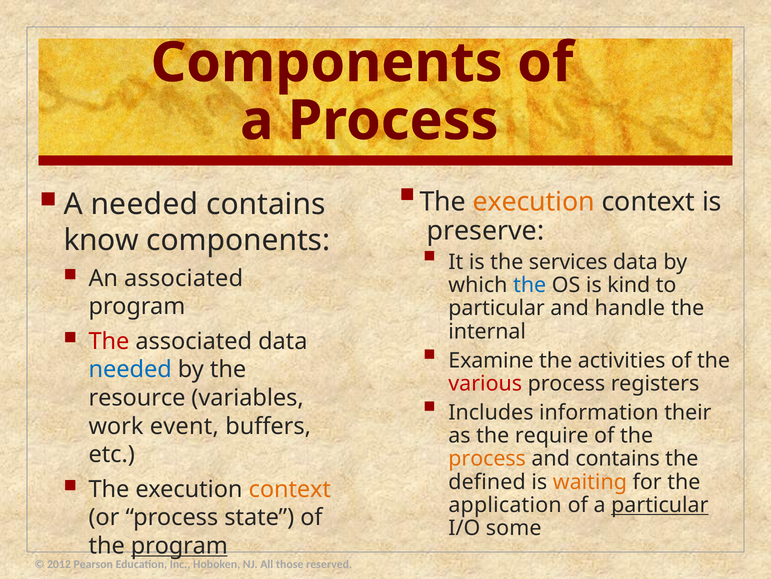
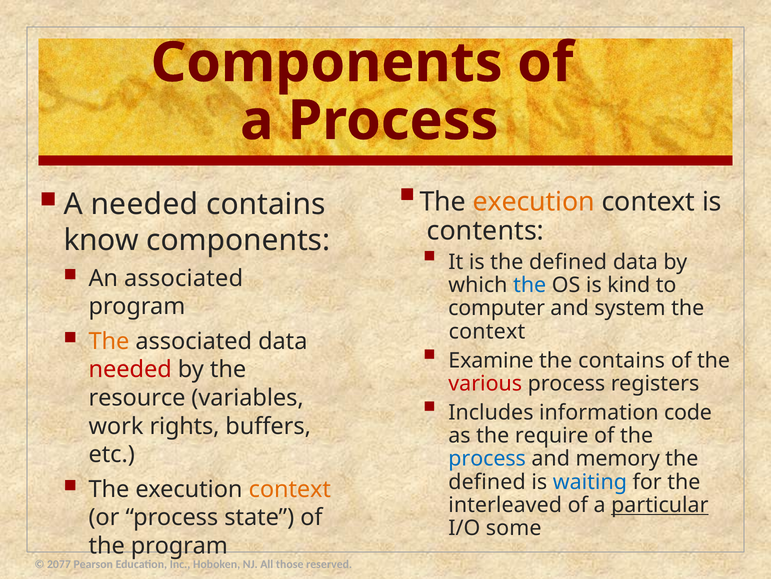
preserve: preserve -> contents
is the services: services -> defined
particular at (497, 308): particular -> computer
handle: handle -> system
internal at (487, 331): internal -> context
The at (109, 341) colour: red -> orange
the activities: activities -> contains
needed at (130, 369) colour: blue -> red
their: their -> code
event: event -> rights
process at (487, 458) colour: orange -> blue
and contains: contains -> memory
waiting colour: orange -> blue
application: application -> interleaved
program at (179, 545) underline: present -> none
2012: 2012 -> 2077
